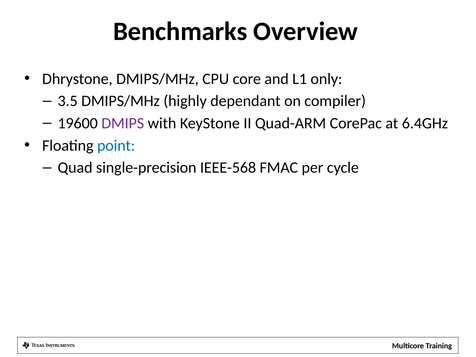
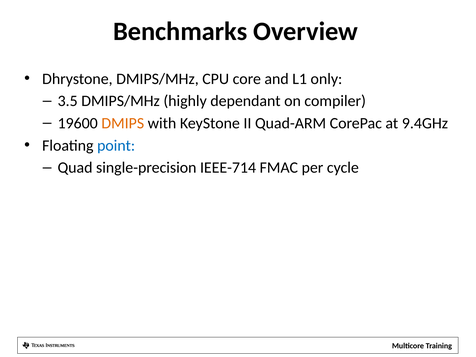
DMIPS colour: purple -> orange
6.4GHz: 6.4GHz -> 9.4GHz
IEEE-568: IEEE-568 -> IEEE-714
